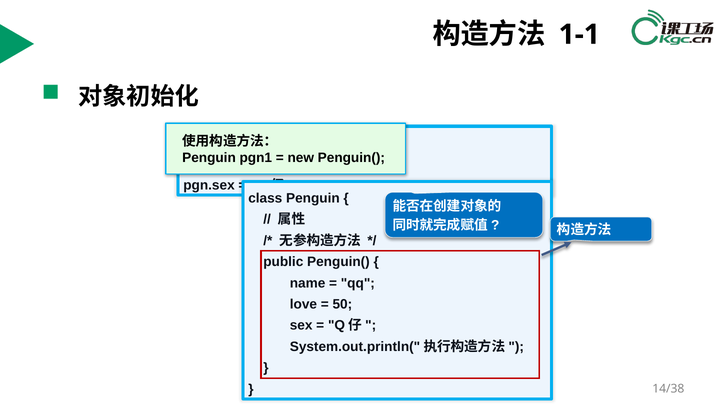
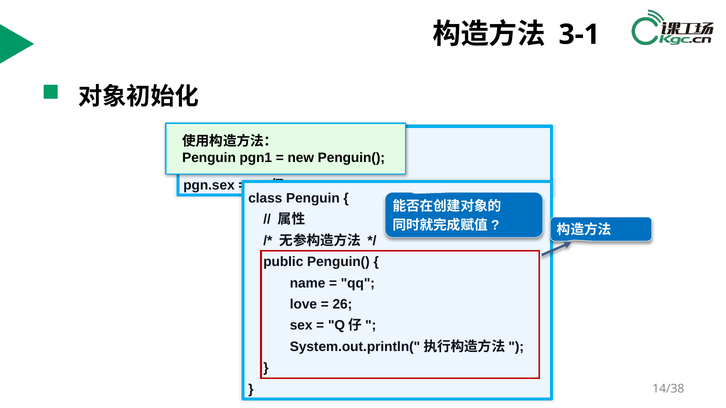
1-1: 1-1 -> 3-1
50: 50 -> 26
